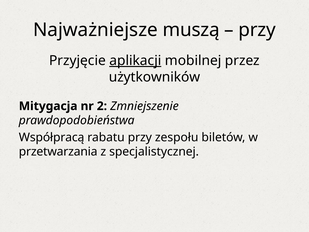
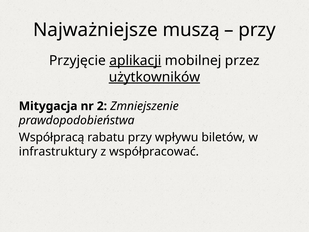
użytkowników underline: none -> present
zespołu: zespołu -> wpływu
przetwarzania: przetwarzania -> infrastruktury
specjalistycznej: specjalistycznej -> współpracować
